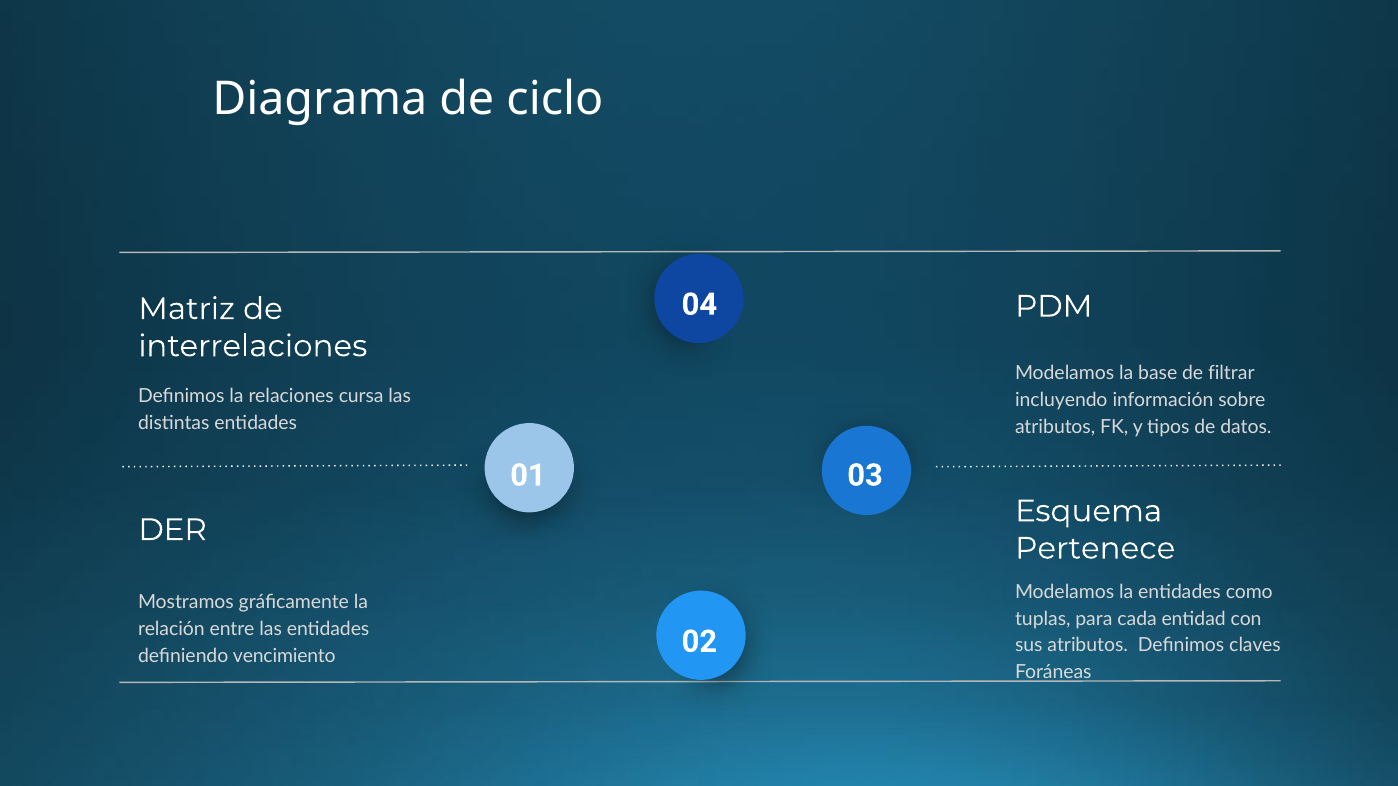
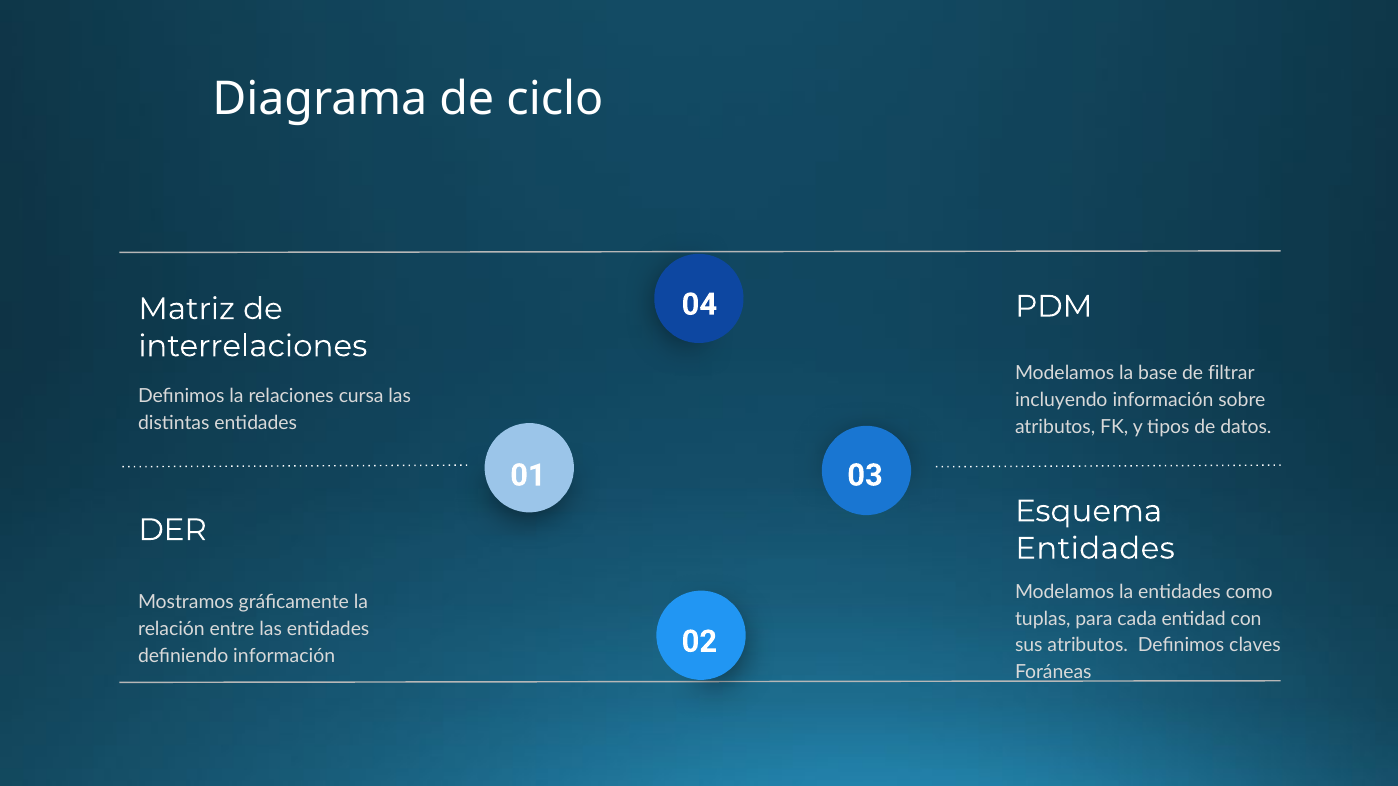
Pertenece at (1095, 549): Pertenece -> Entidades
definiendo vencimiento: vencimiento -> información
